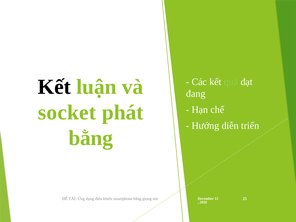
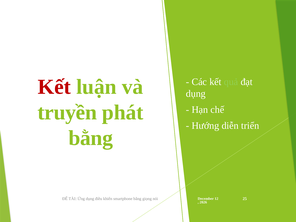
Kết at (54, 87) colour: black -> red
đang at (196, 94): đang -> dụng
socket: socket -> truyền
